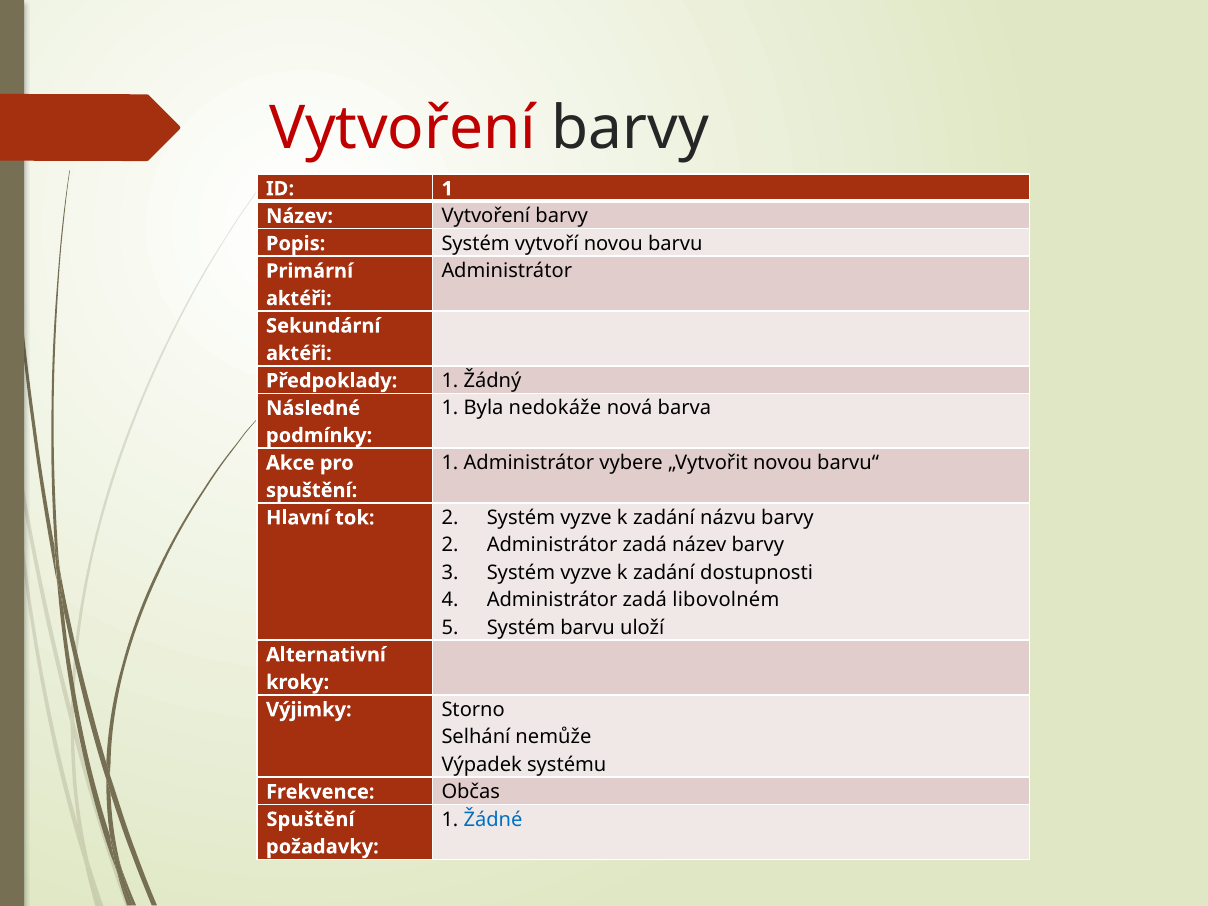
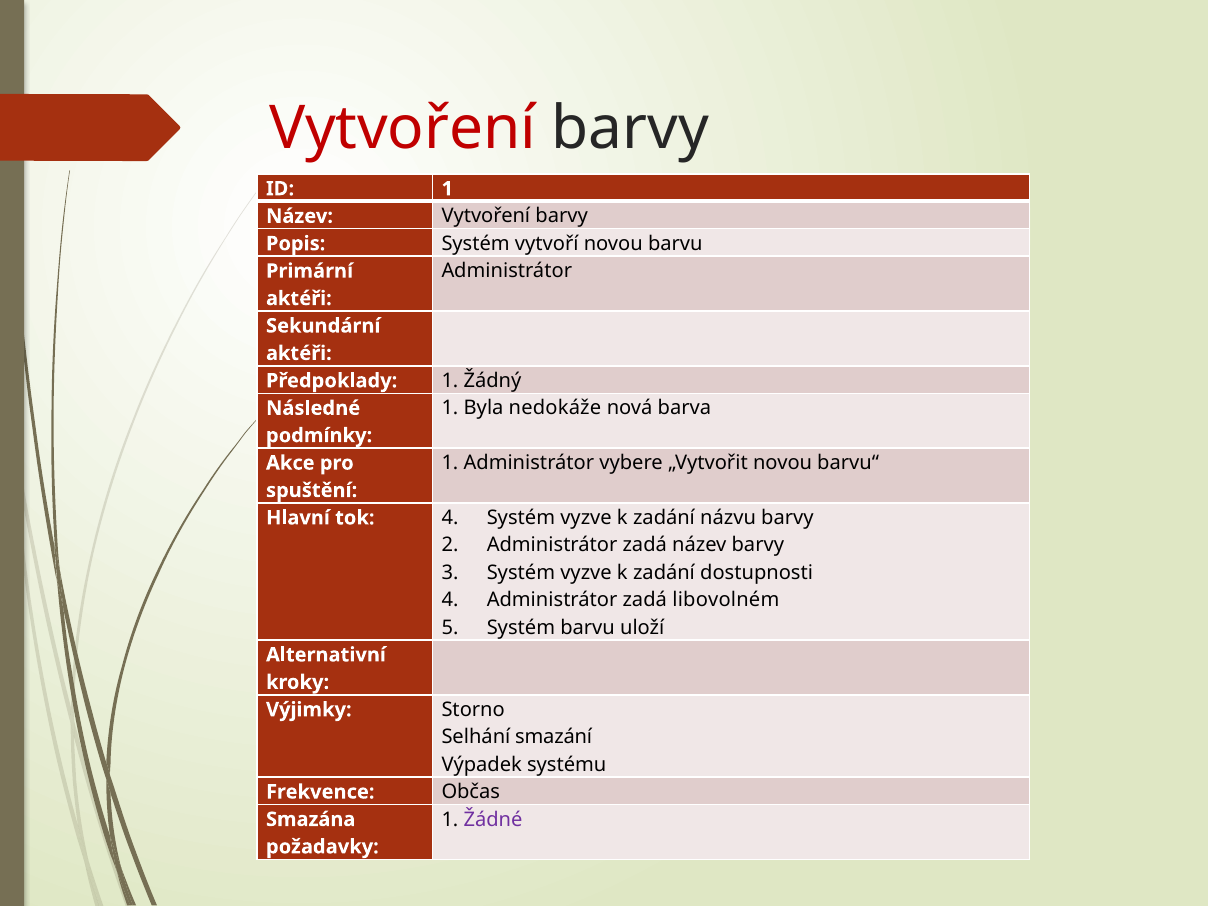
tok 2: 2 -> 4
nemůže: nemůže -> smazání
Žádné colour: blue -> purple
Spuštění at (311, 819): Spuštění -> Smazána
